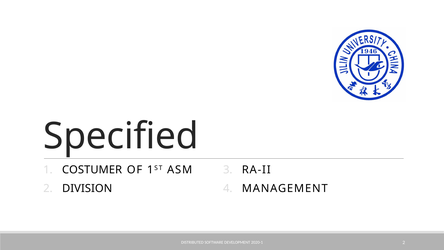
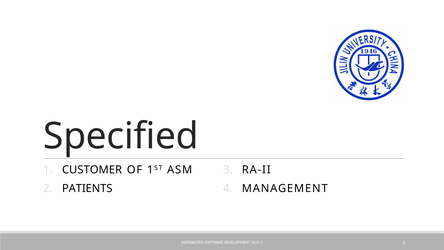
COSTUMER: COSTUMER -> CUSTOMER
DIVISION: DIVISION -> PATIENTS
